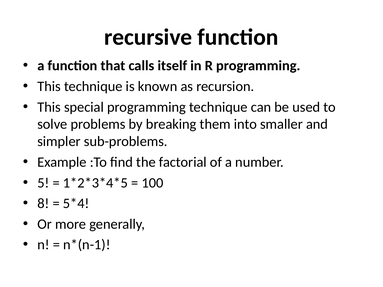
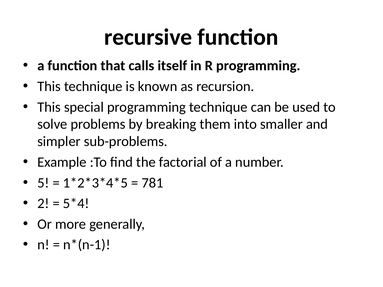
100: 100 -> 781
8: 8 -> 2
